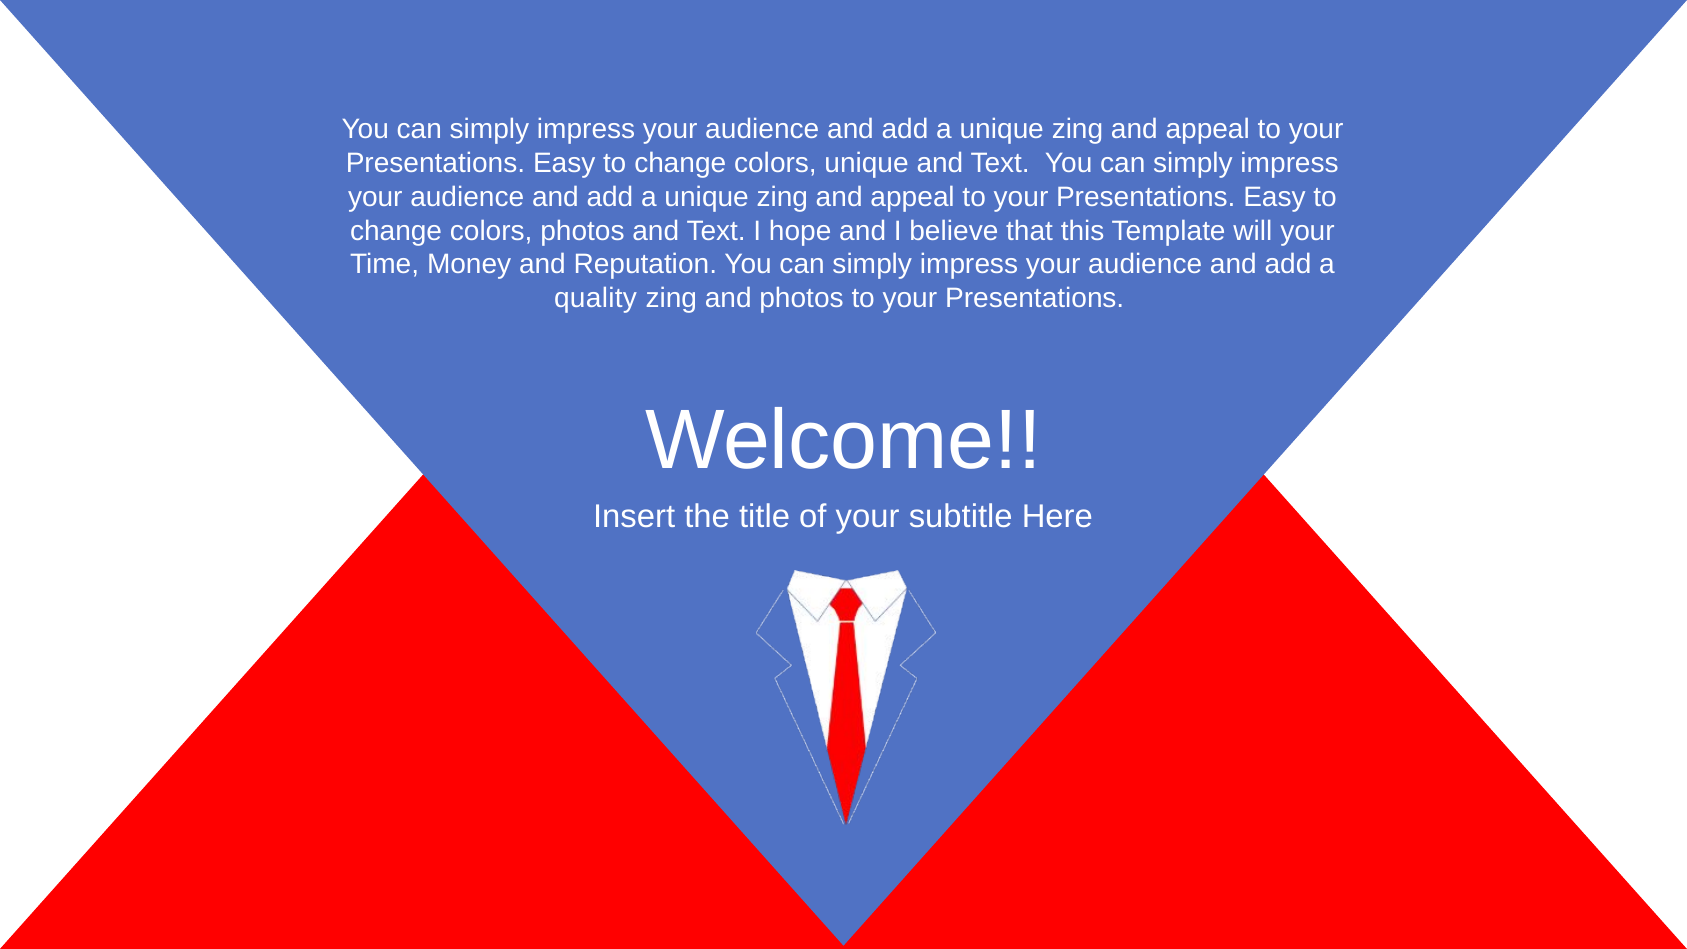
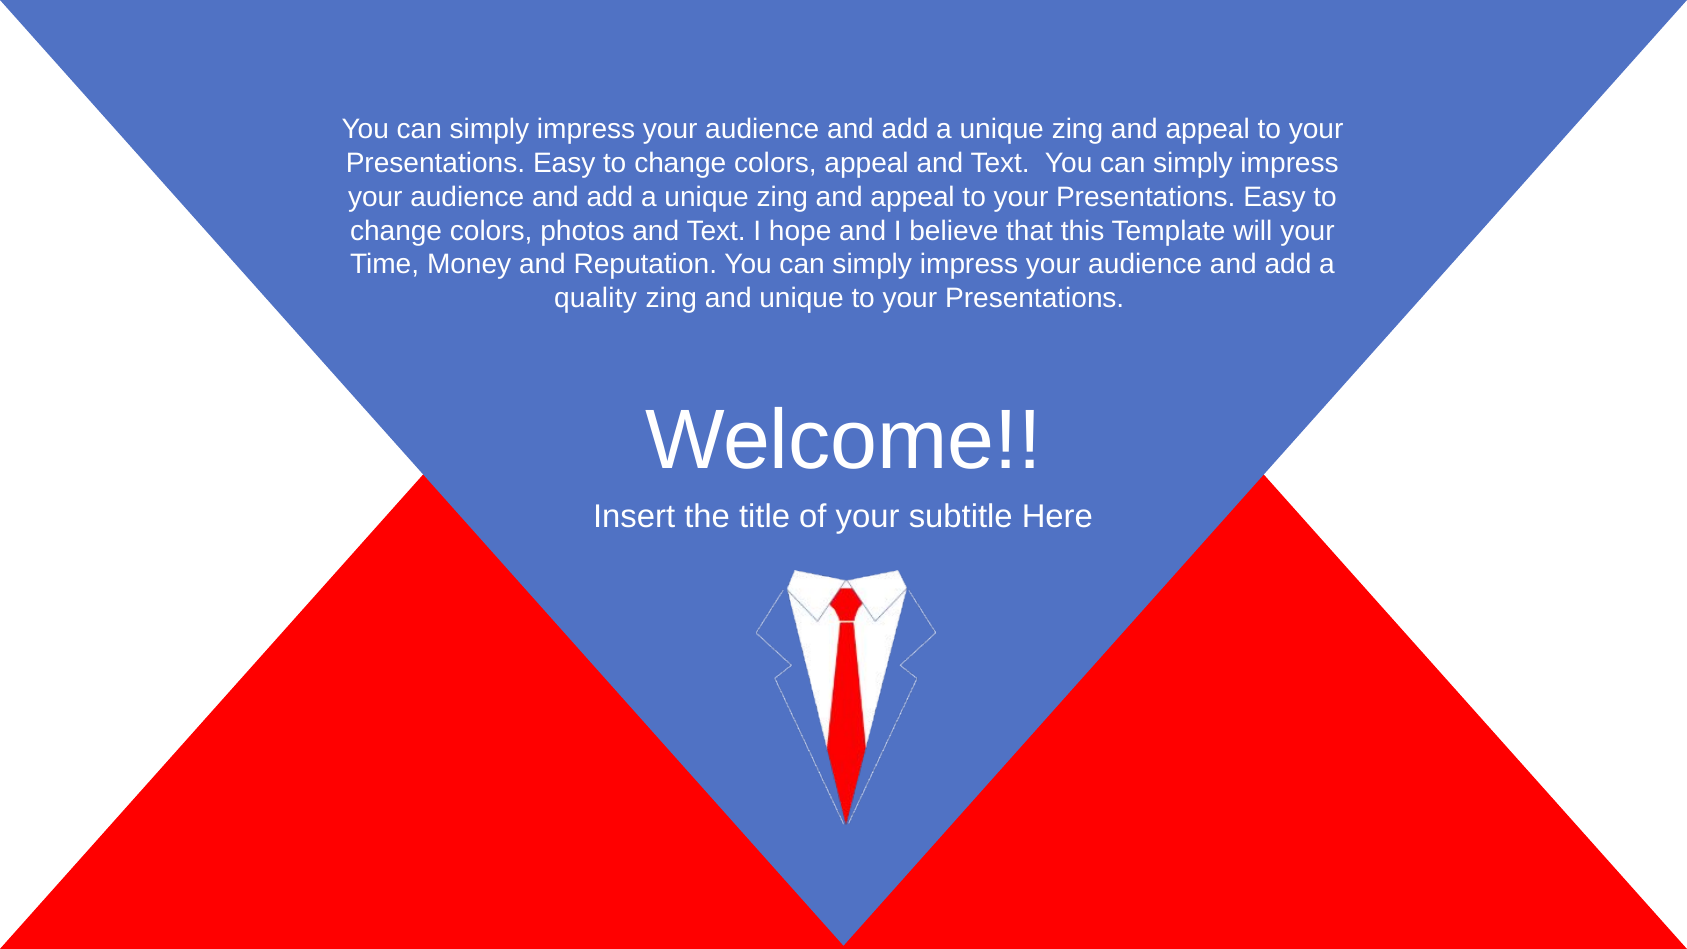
colors unique: unique -> appeal
and photos: photos -> unique
